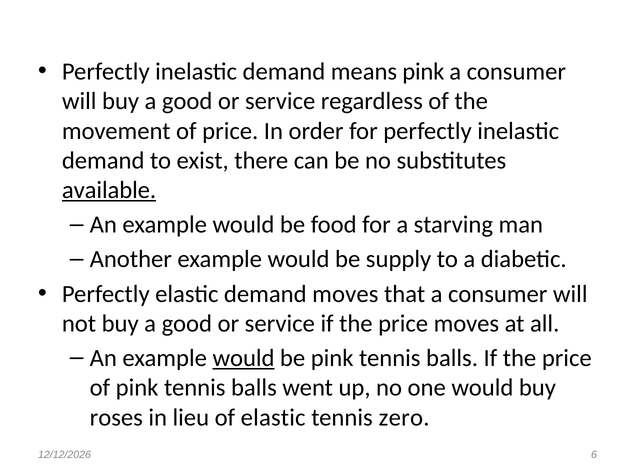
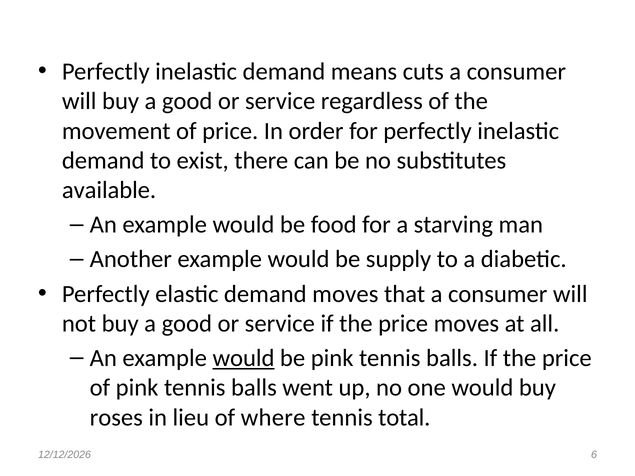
means pink: pink -> cuts
available underline: present -> none
of elastic: elastic -> where
zero: zero -> total
